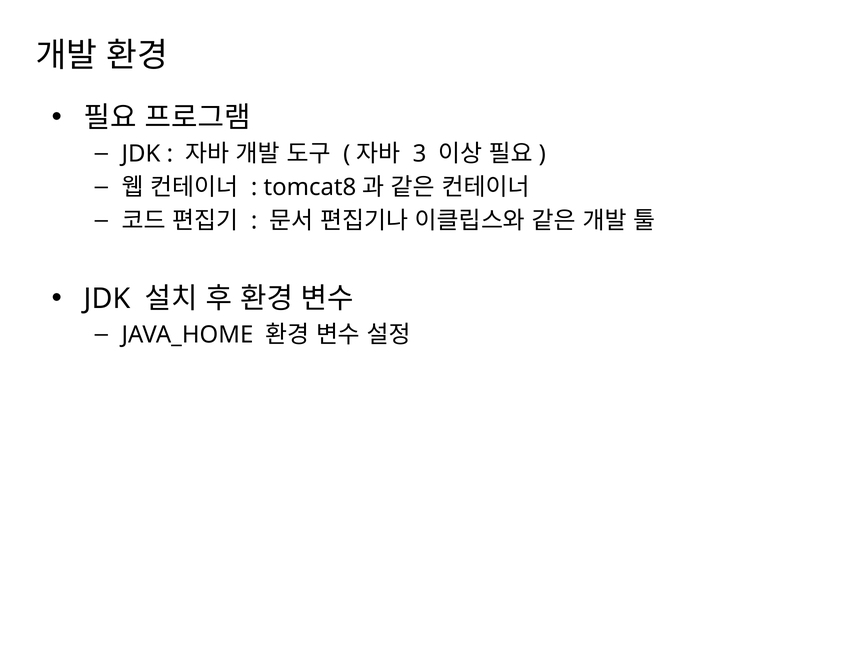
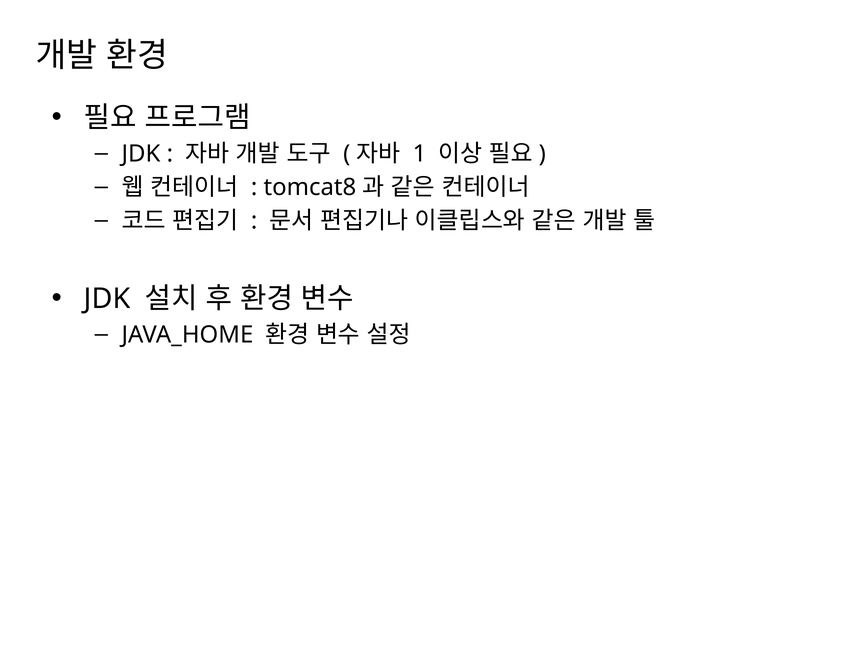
3: 3 -> 1
